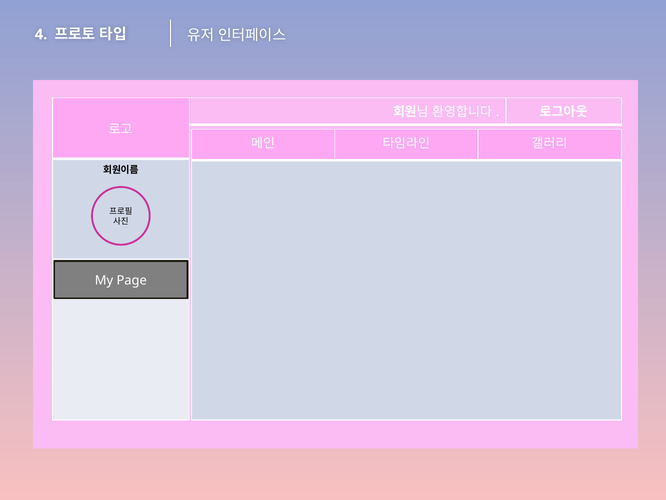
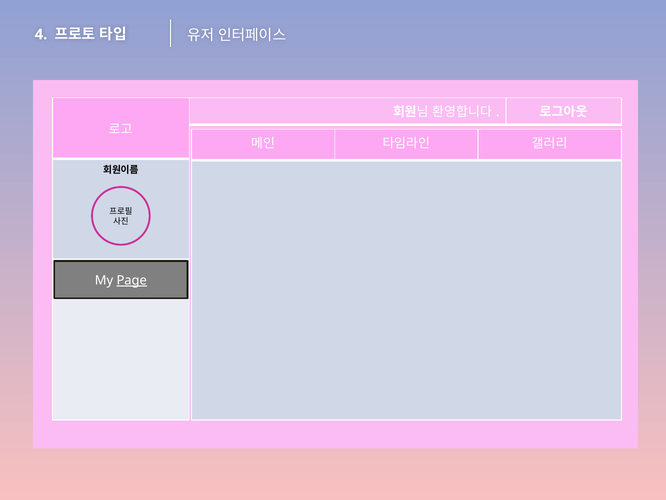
Page underline: none -> present
